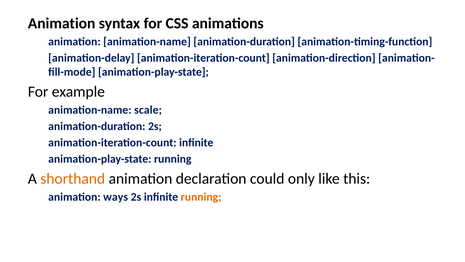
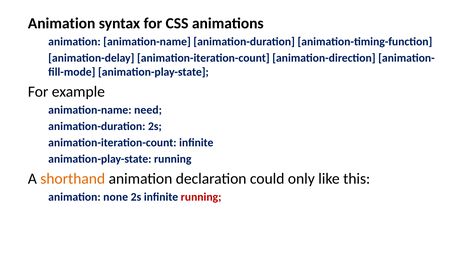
scale: scale -> need
ways: ways -> none
running at (201, 197) colour: orange -> red
